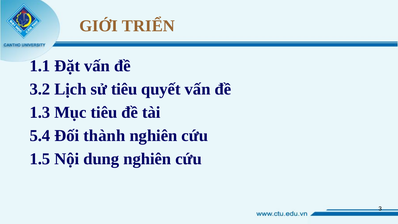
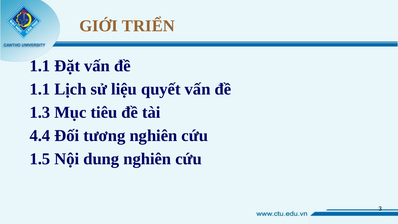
3.2 at (40, 89): 3.2 -> 1.1
sử tiêu: tiêu -> liệu
5.4: 5.4 -> 4.4
thành: thành -> tương
